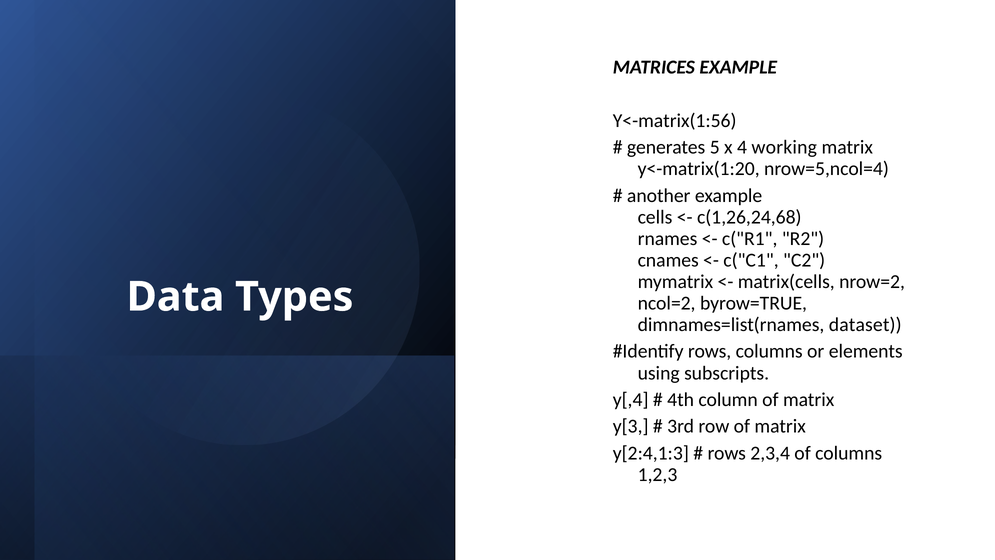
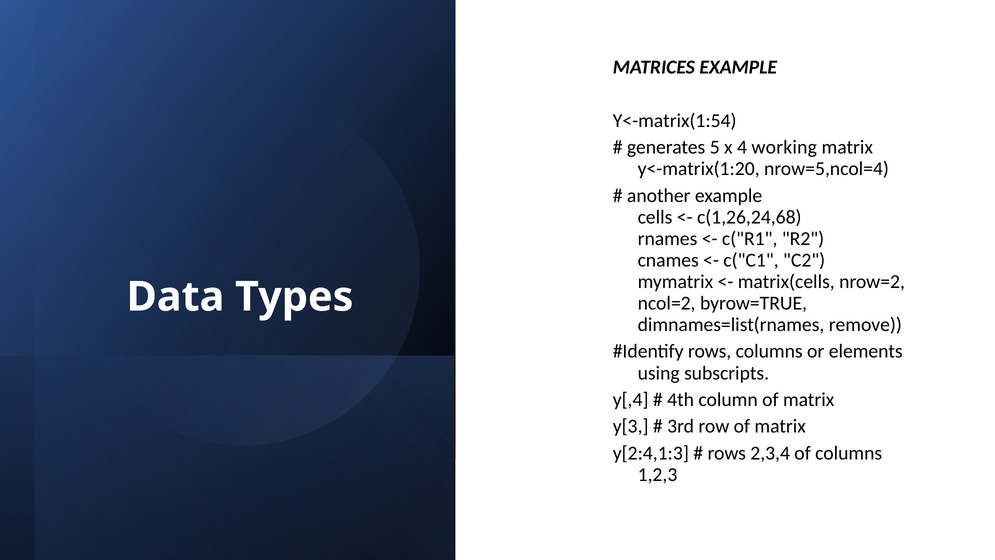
Y<-matrix(1:56: Y<-matrix(1:56 -> Y<-matrix(1:54
dataset: dataset -> remove
